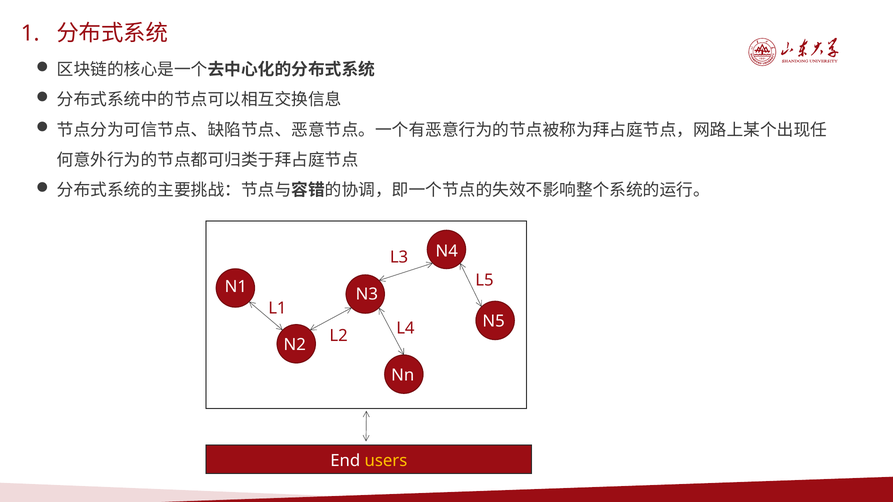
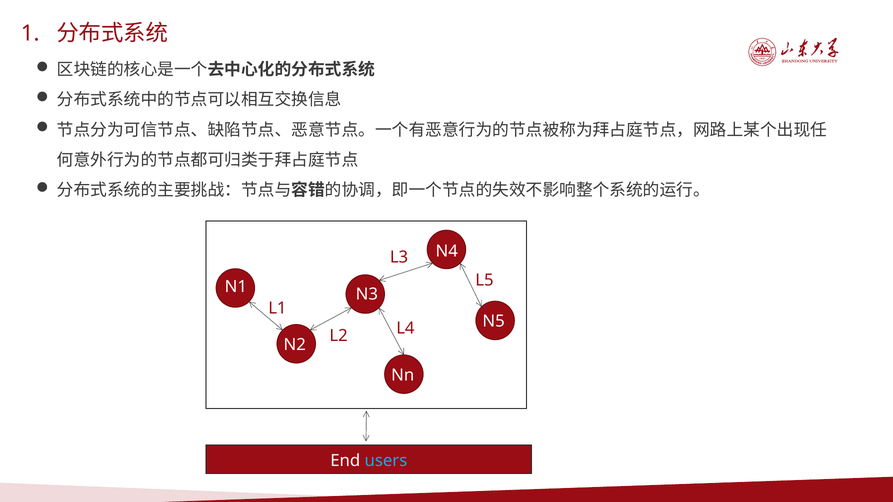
users colour: yellow -> light blue
